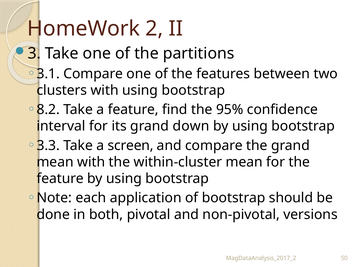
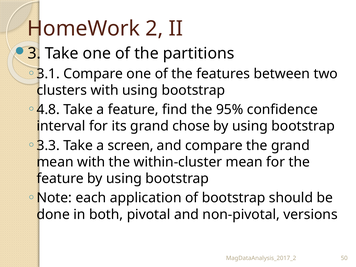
8.2: 8.2 -> 4.8
down: down -> chose
